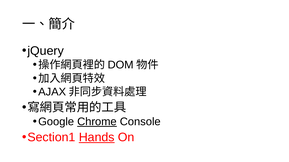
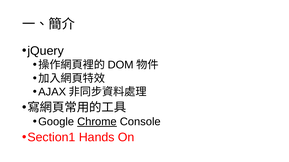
Hands underline: present -> none
